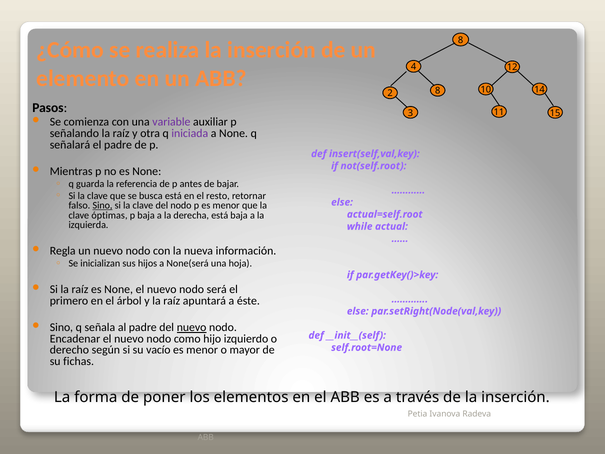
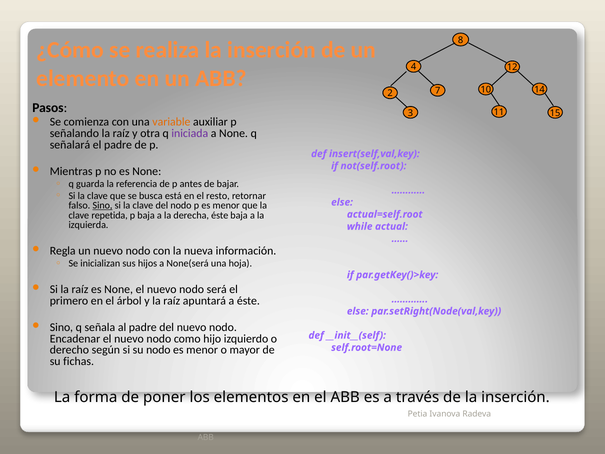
2 8: 8 -> 7
variable colour: purple -> orange
óptimas: óptimas -> repetida
derecha está: está -> éste
nuevo at (192, 327) underline: present -> none
su vacío: vacío -> nodo
